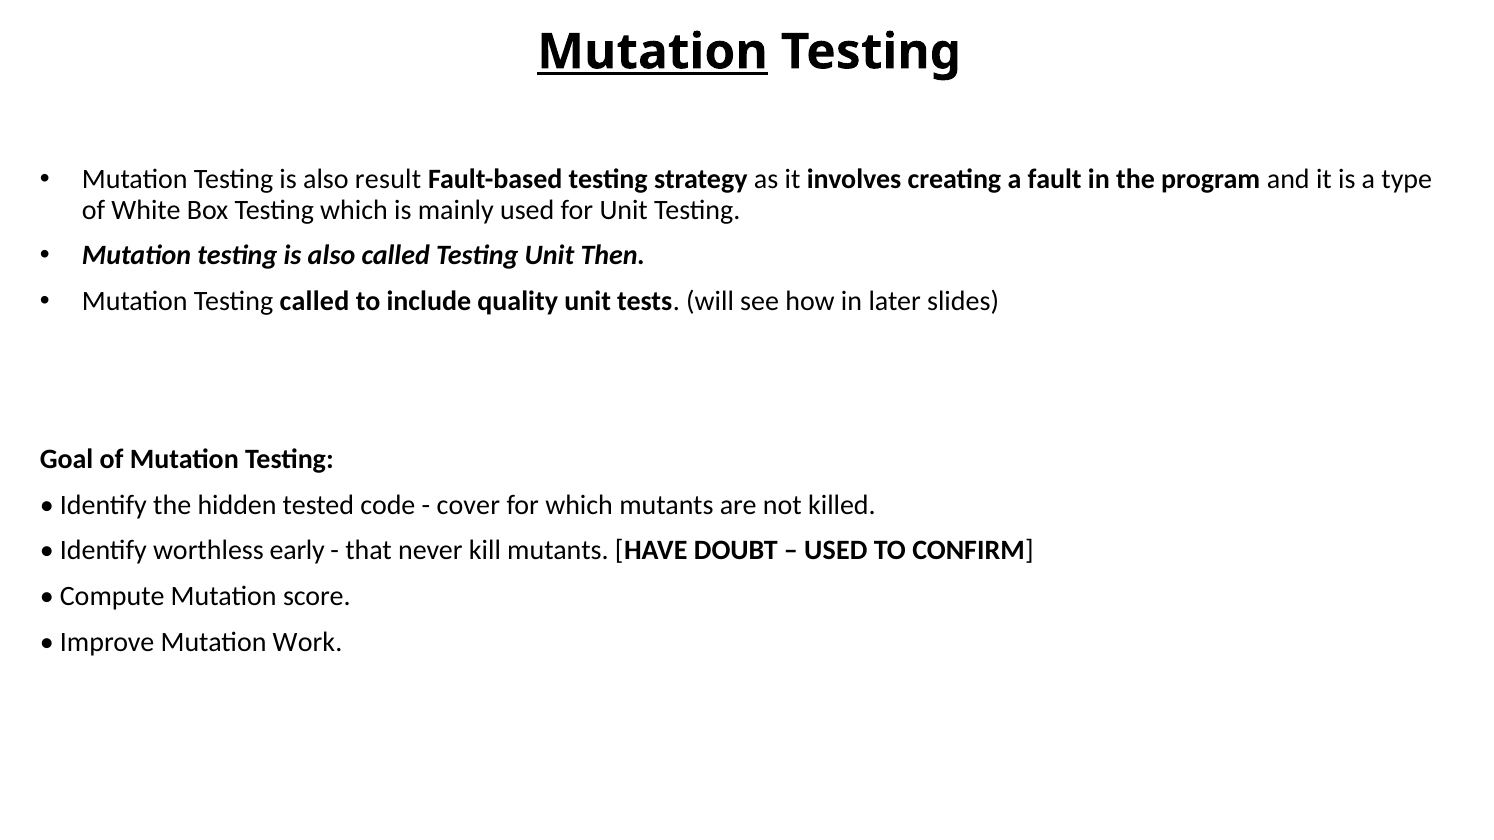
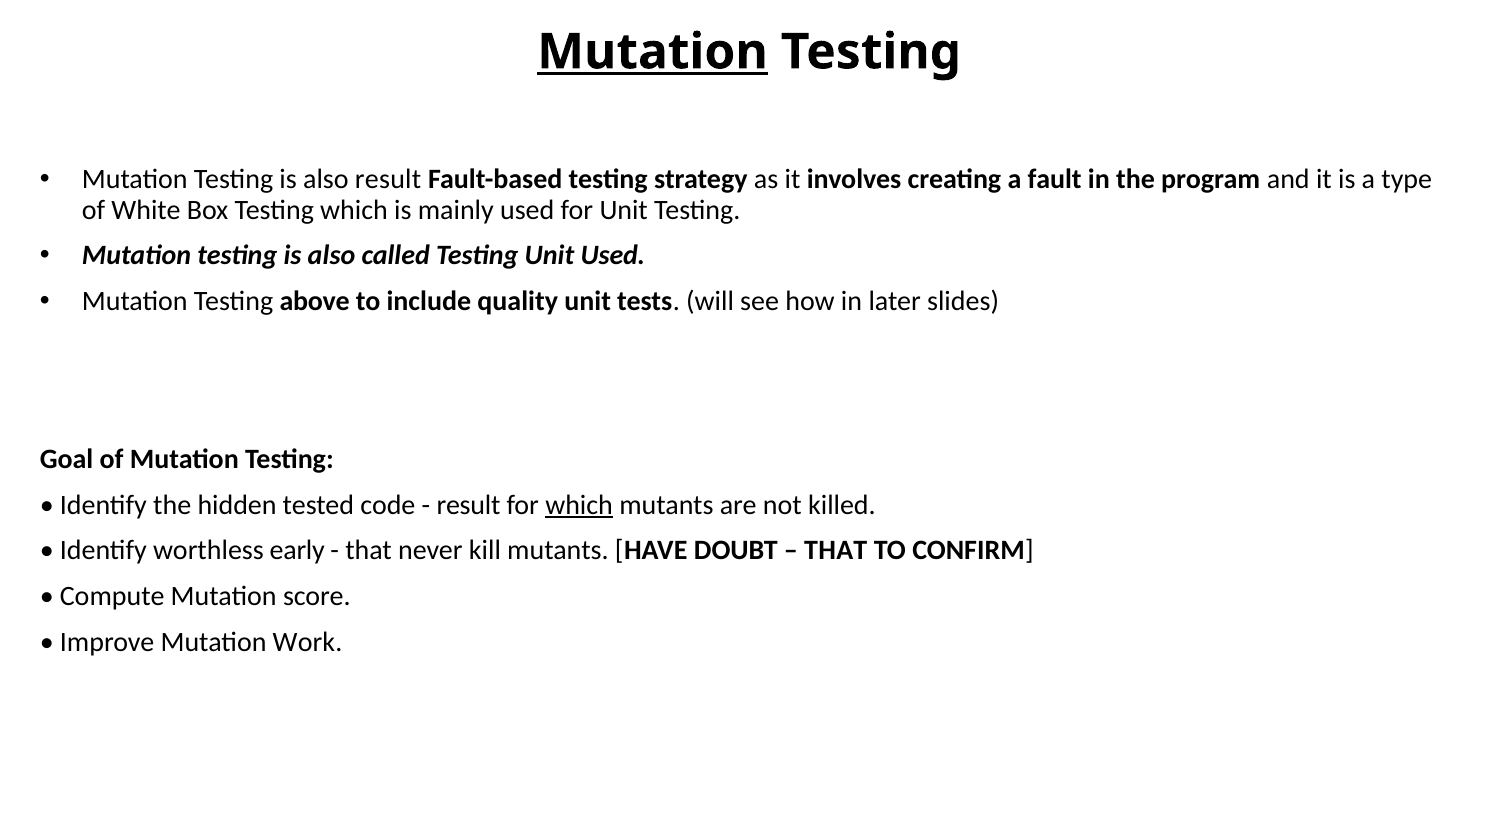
Unit Then: Then -> Used
Testing called: called -> above
cover at (468, 505): cover -> result
which at (579, 505) underline: none -> present
USED at (836, 551): USED -> THAT
